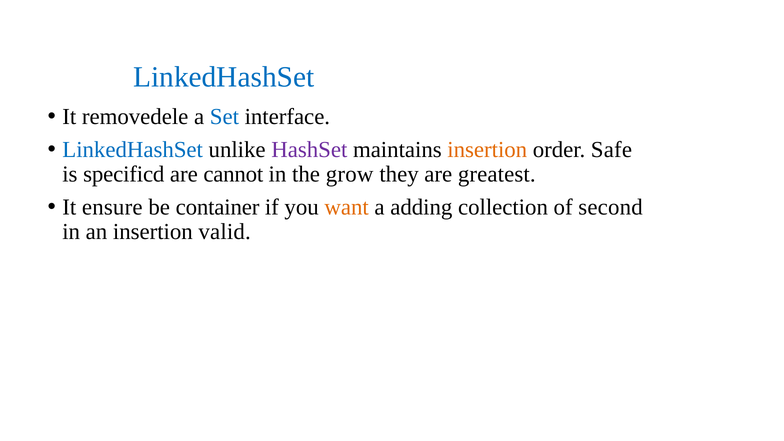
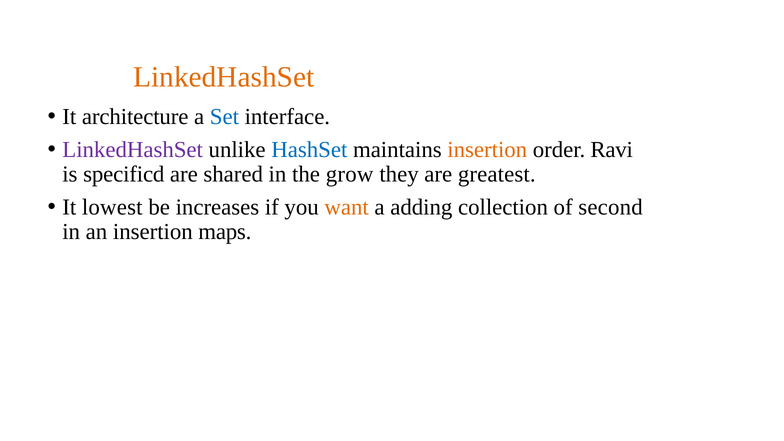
LinkedHashSet at (224, 77) colour: blue -> orange
removedele: removedele -> architecture
LinkedHashSet at (133, 150) colour: blue -> purple
HashSet colour: purple -> blue
Safe: Safe -> Ravi
cannot: cannot -> shared
ensure: ensure -> lowest
container: container -> increases
valid: valid -> maps
